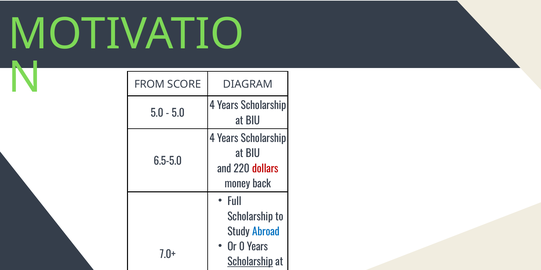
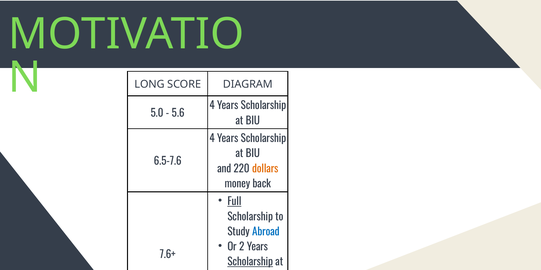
FROM: FROM -> LONG
5.0 at (178, 113): 5.0 -> 5.6
6.5-5.0: 6.5-5.0 -> 6.5-7.6
dollars at (265, 169) colour: red -> orange
Full underline: none -> present
0: 0 -> 2
7.0+: 7.0+ -> 7.6+
